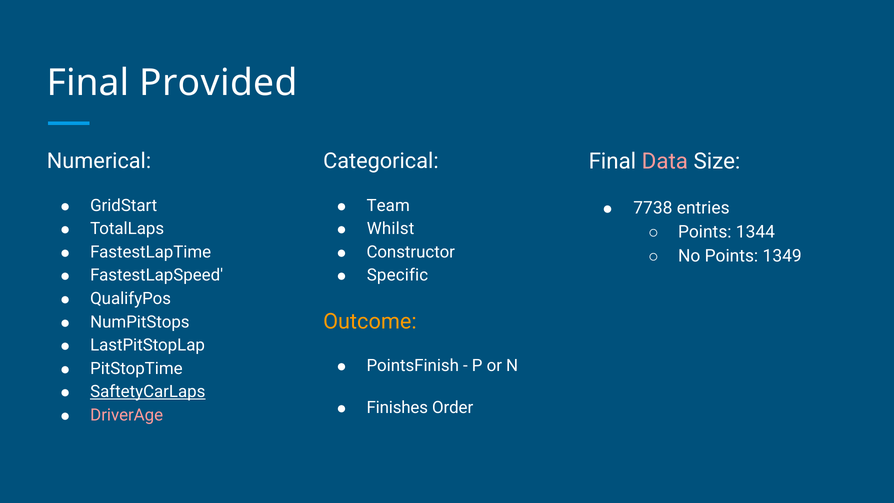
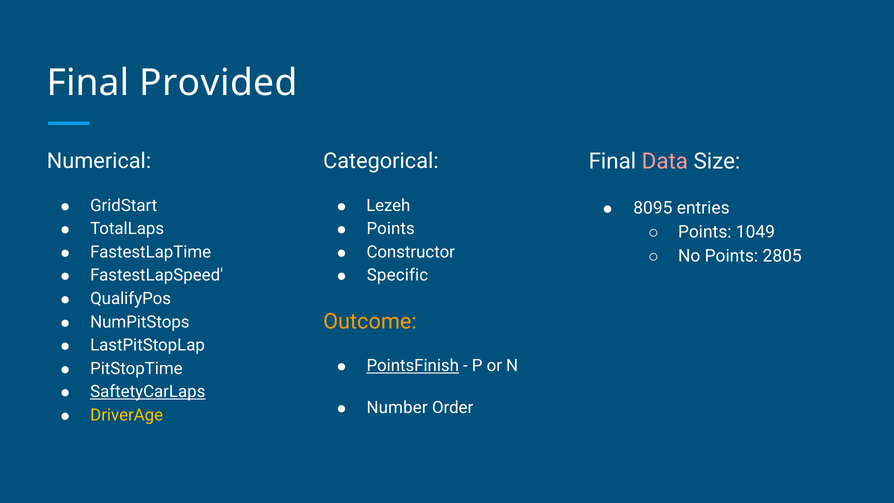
Team: Team -> Lezeh
7738: 7738 -> 8095
Whilst at (391, 229): Whilst -> Points
1344: 1344 -> 1049
1349: 1349 -> 2805
PointsFinish underline: none -> present
Finishes: Finishes -> Number
DriverAge colour: pink -> yellow
